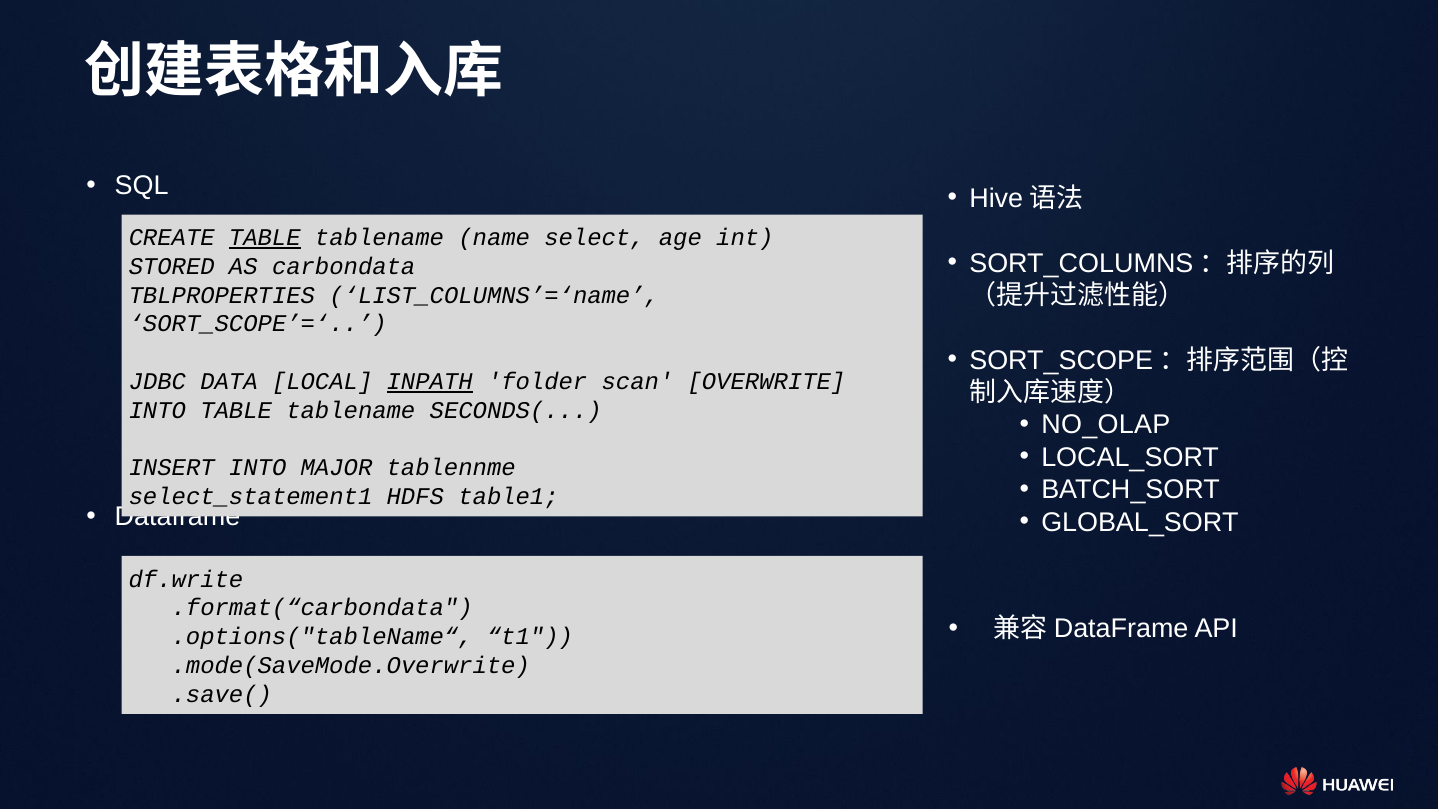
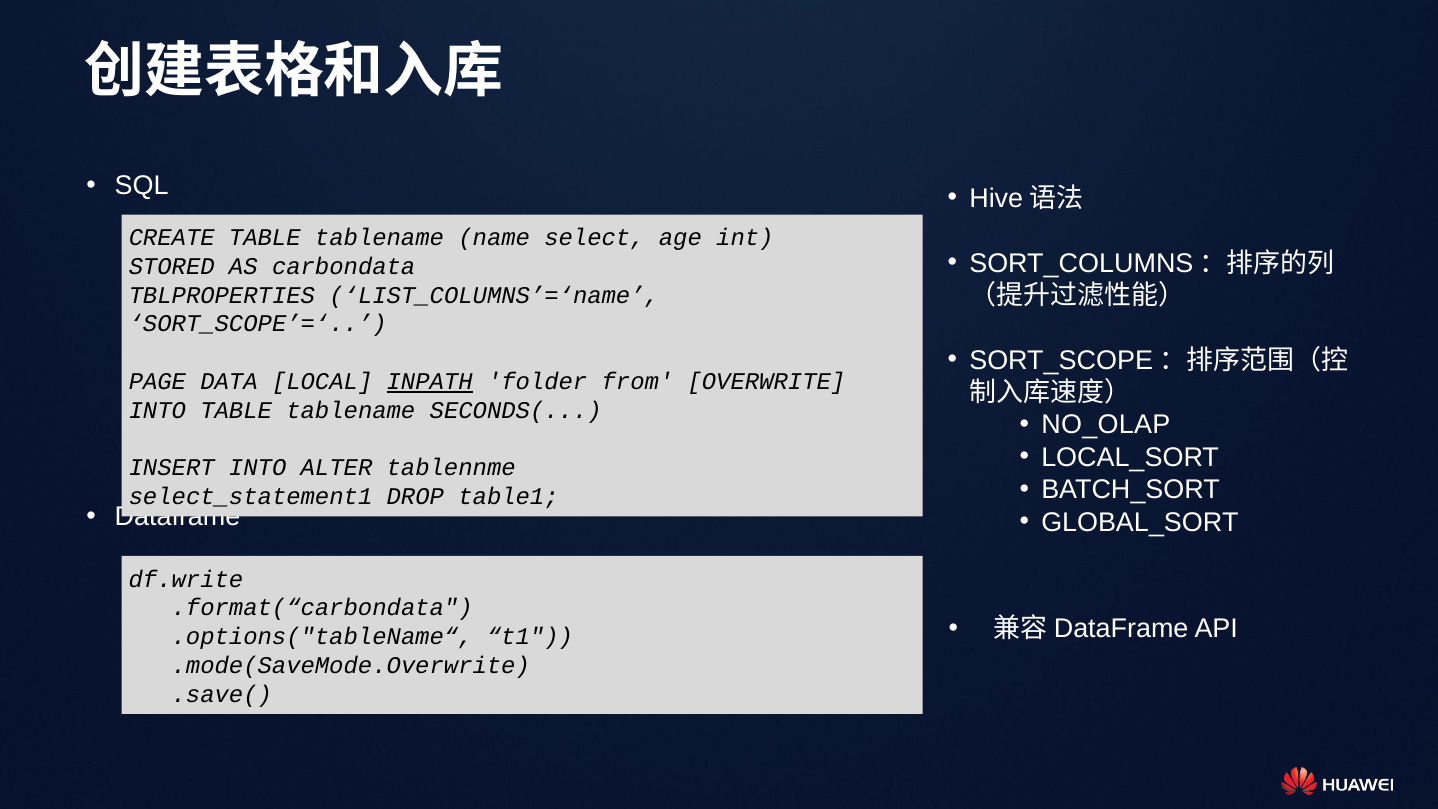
TABLE at (265, 238) underline: present -> none
JDBC: JDBC -> PAGE
scan: scan -> from
MAJOR: MAJOR -> ALTER
HDFS: HDFS -> DROP
